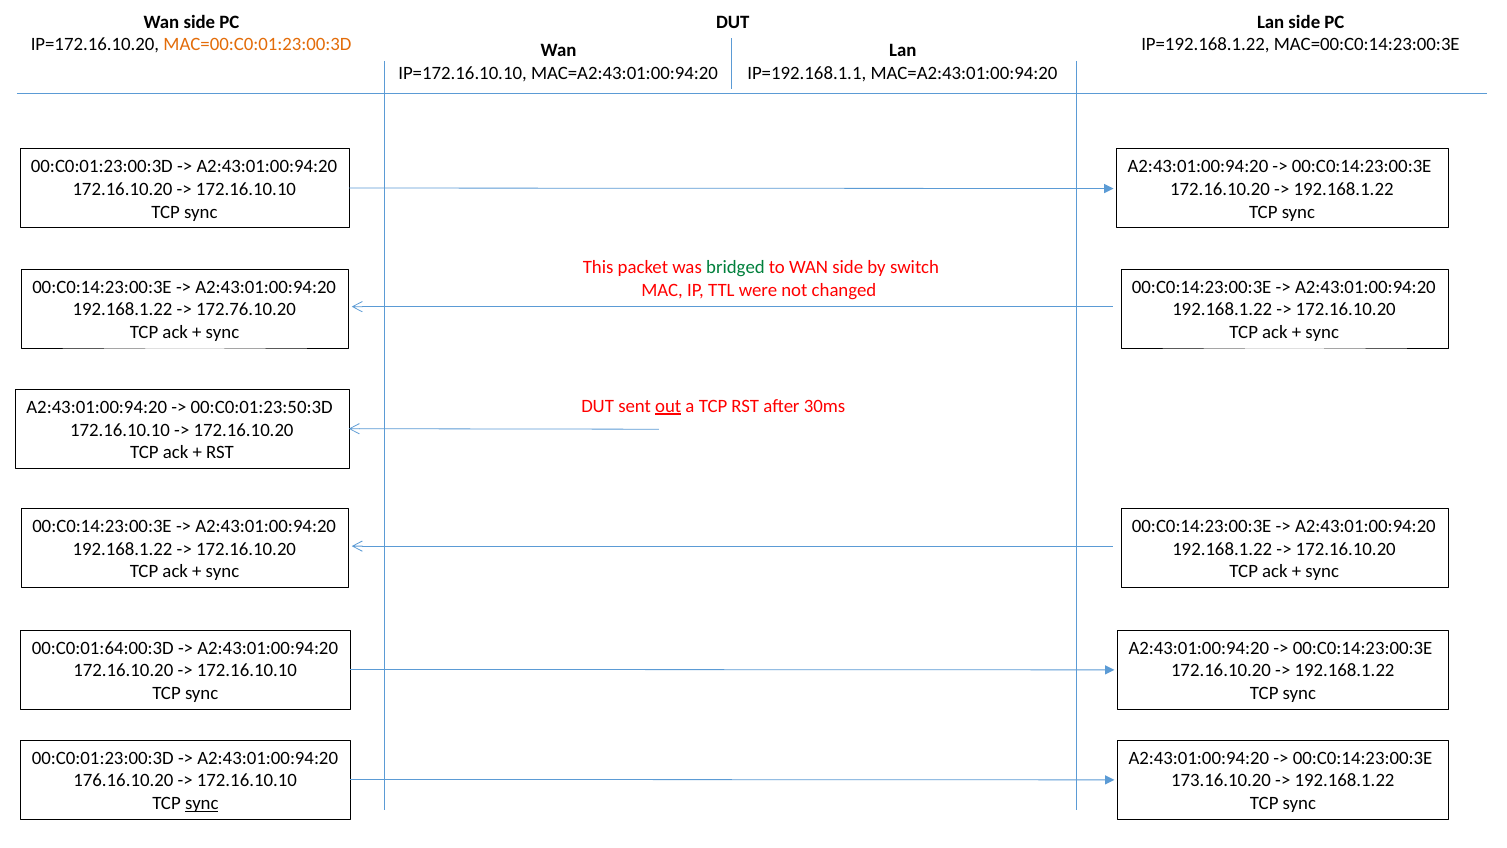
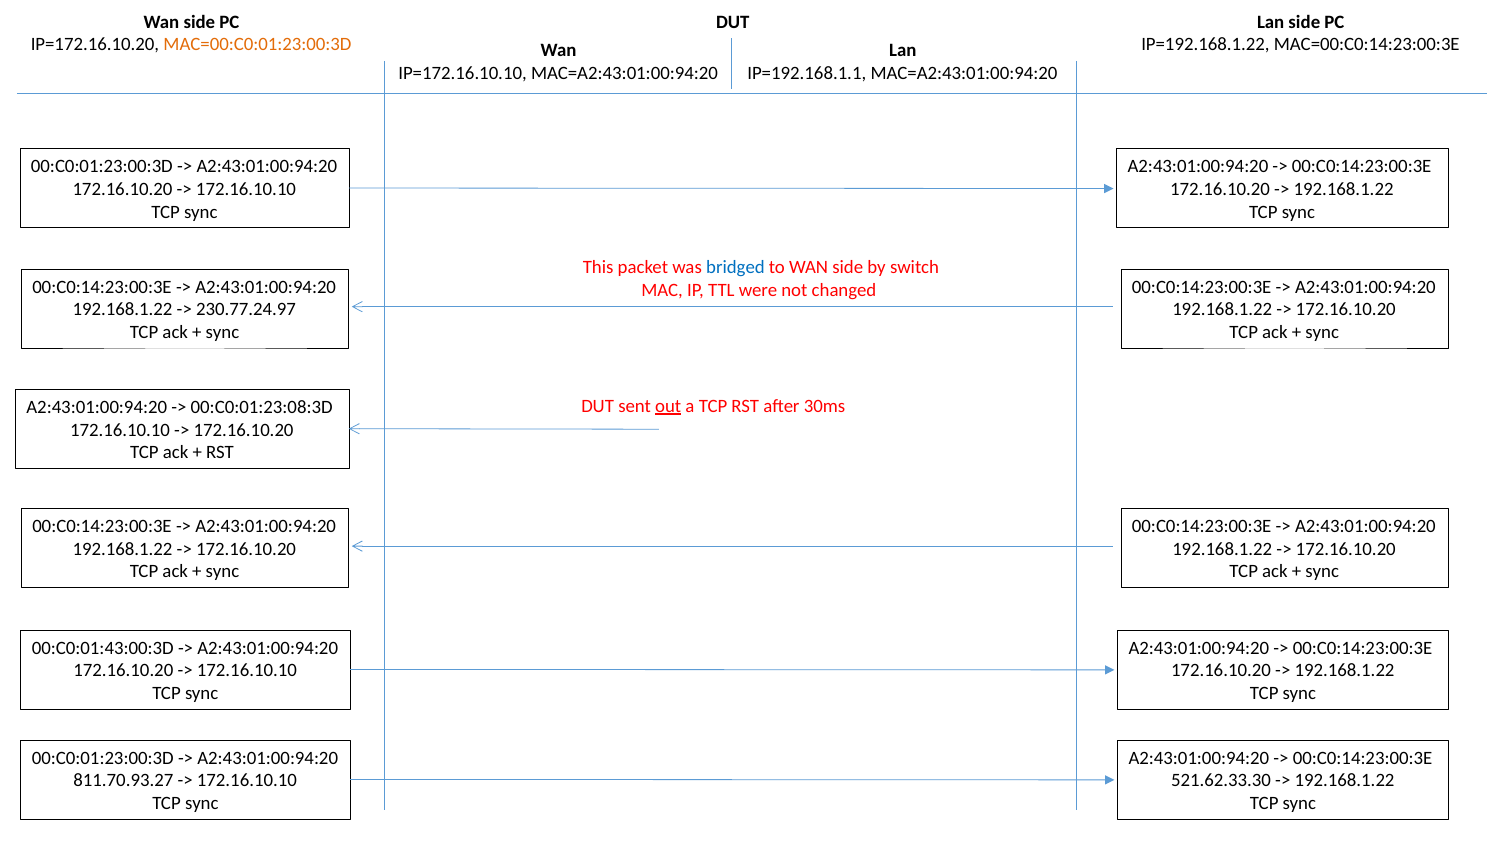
bridged colour: green -> blue
172.76.10.20: 172.76.10.20 -> 230.77.24.97
00:C0:01:23:50:3D: 00:C0:01:23:50:3D -> 00:C0:01:23:08:3D
00:C0:01:64:00:3D: 00:C0:01:64:00:3D -> 00:C0:01:43:00:3D
176.16.10.20: 176.16.10.20 -> 811.70.93.27
173.16.10.20: 173.16.10.20 -> 521.62.33.30
sync at (202, 803) underline: present -> none
